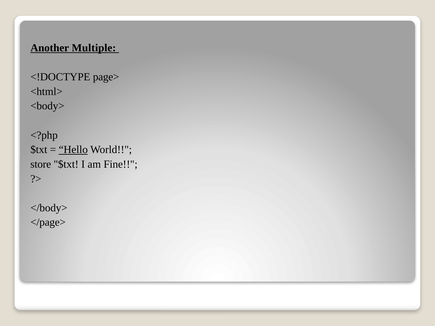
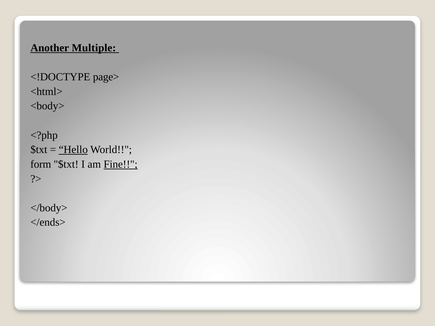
store: store -> form
Fine underline: none -> present
</page>: </page> -> </ends>
